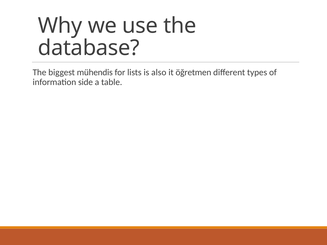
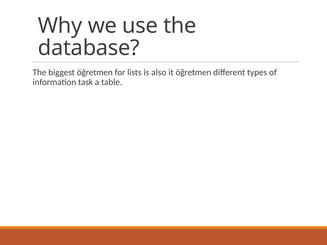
biggest mühendis: mühendis -> öğretmen
side: side -> task
